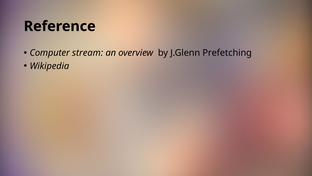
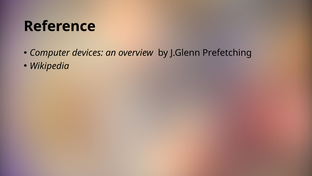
stream: stream -> devices
